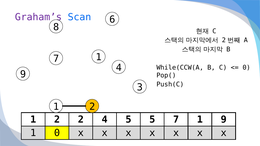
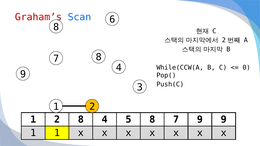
Graham’s colour: purple -> red
1 at (99, 57): 1 -> 8
2 2: 2 -> 8
5 5: 5 -> 8
1 at (200, 120): 1 -> 9
1 0: 0 -> 1
